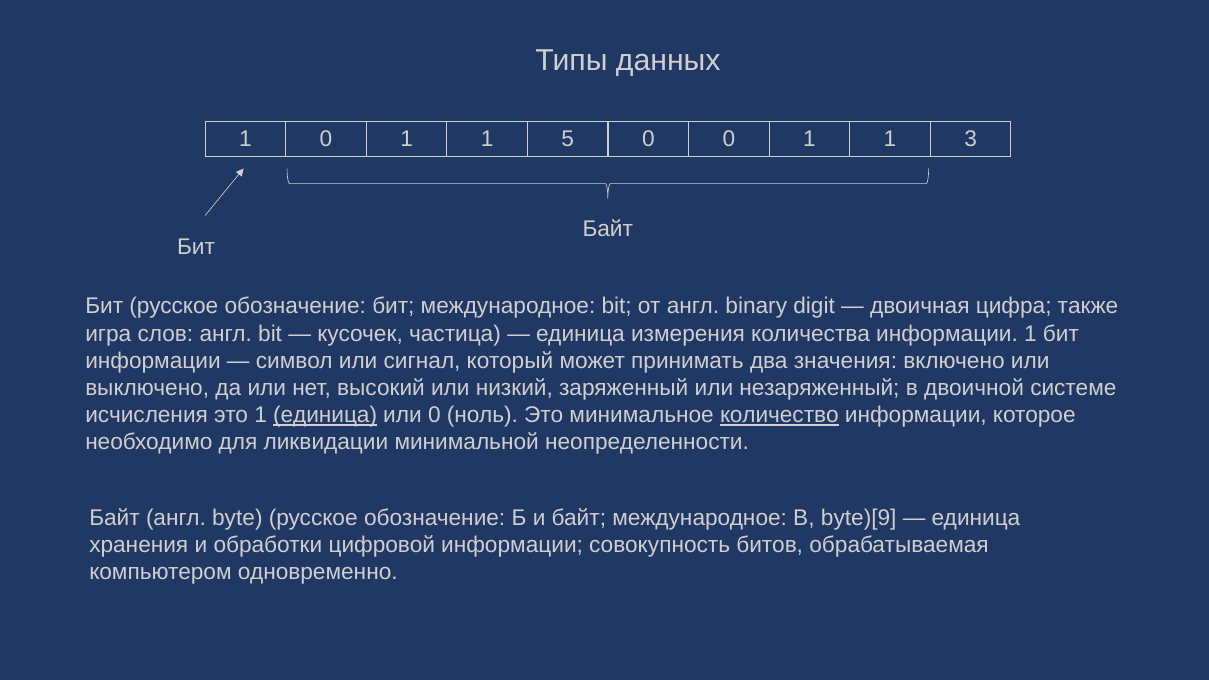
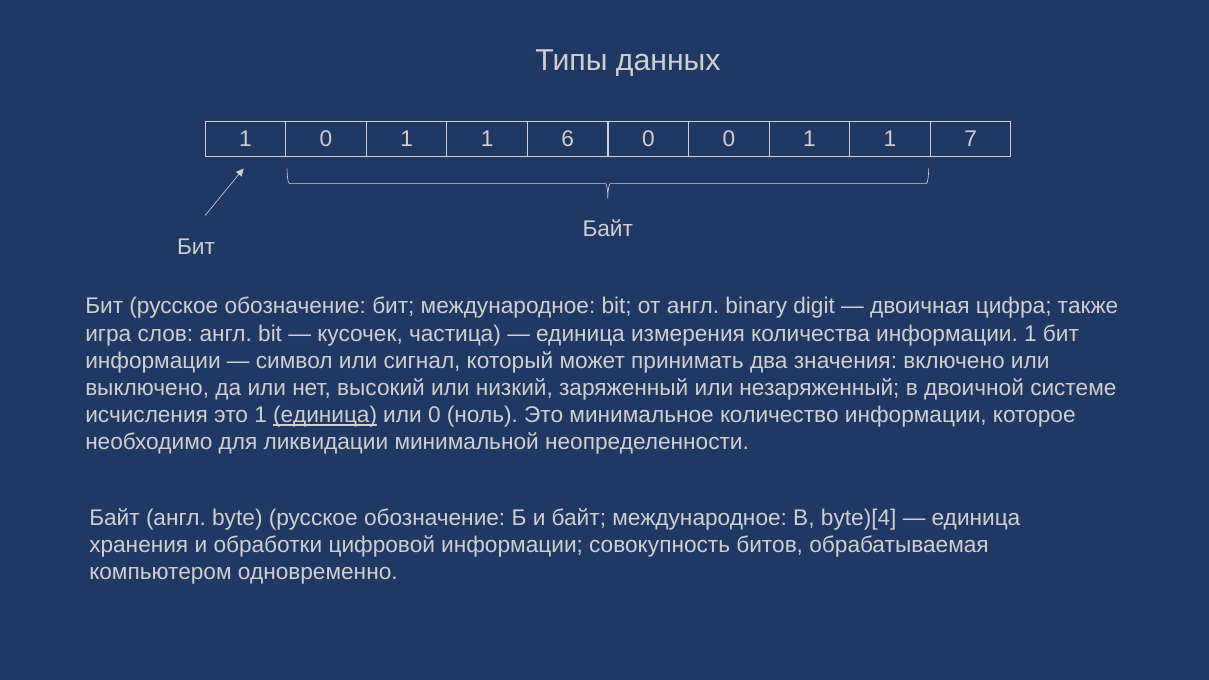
5: 5 -> 6
3: 3 -> 7
количество underline: present -> none
byte)[9: byte)[9 -> byte)[4
